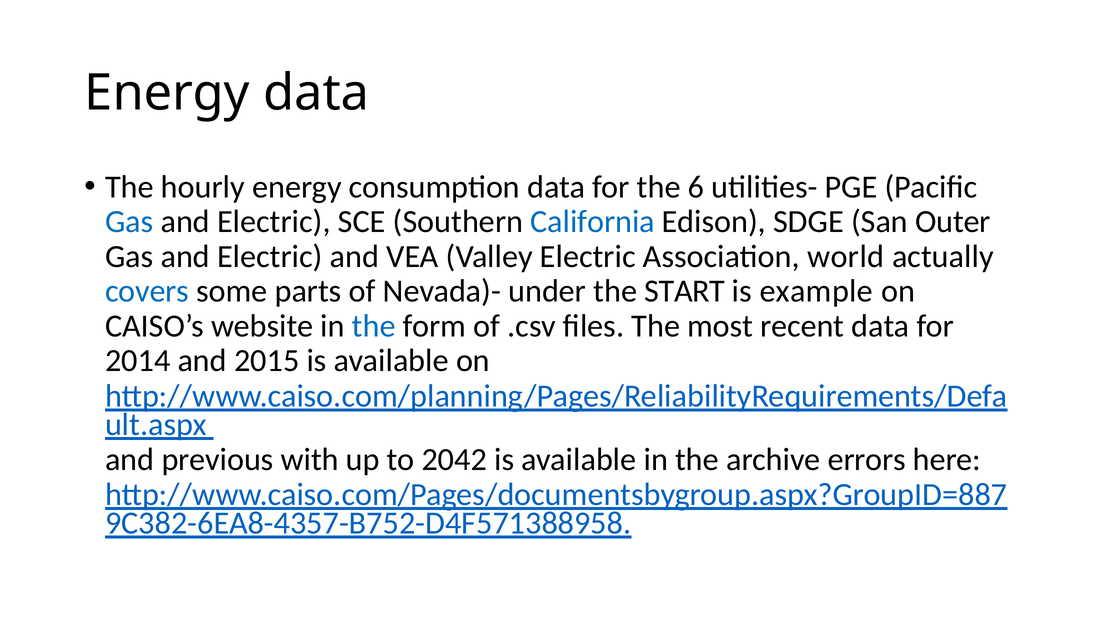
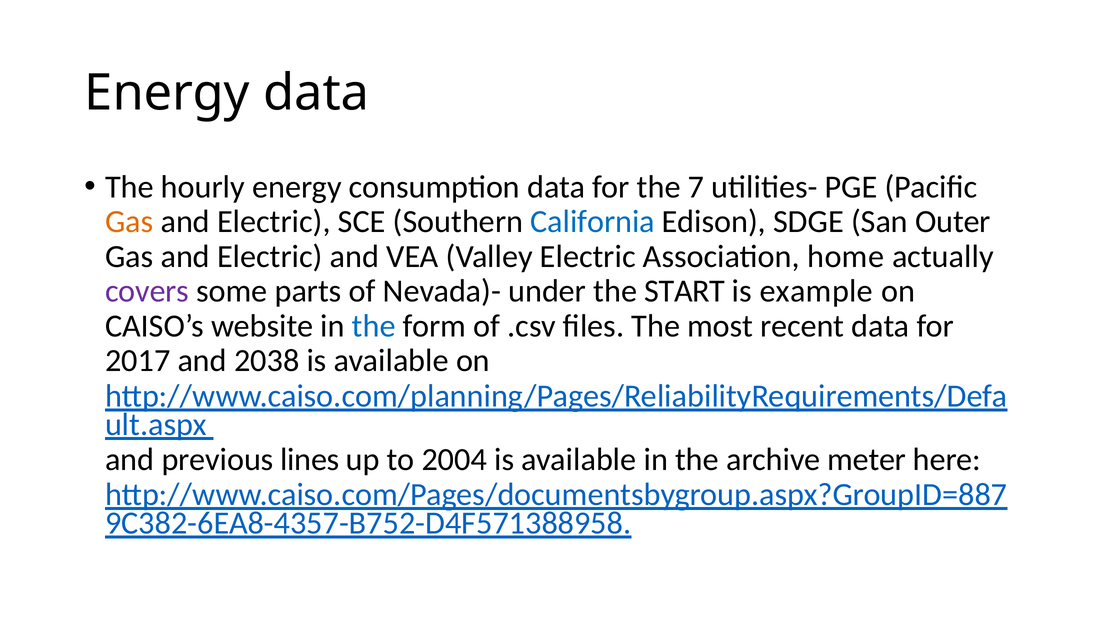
6: 6 -> 7
Gas at (129, 222) colour: blue -> orange
world: world -> home
covers colour: blue -> purple
2014: 2014 -> 2017
2015: 2015 -> 2038
with: with -> lines
2042: 2042 -> 2004
errors: errors -> meter
